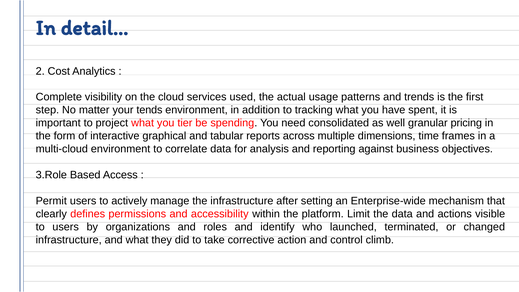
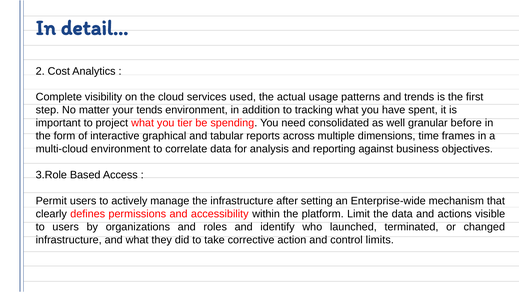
pricing: pricing -> before
climb: climb -> limits
